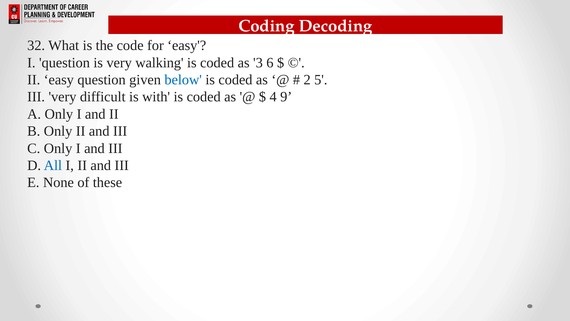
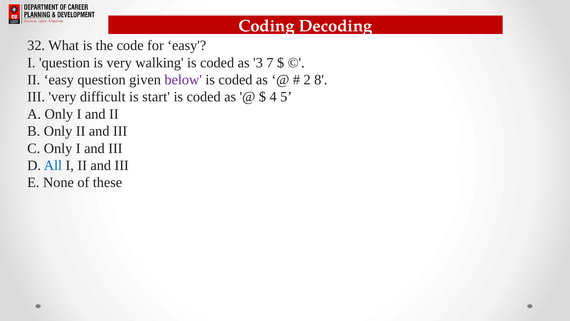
6: 6 -> 7
below colour: blue -> purple
5: 5 -> 8
with: with -> start
9: 9 -> 5
